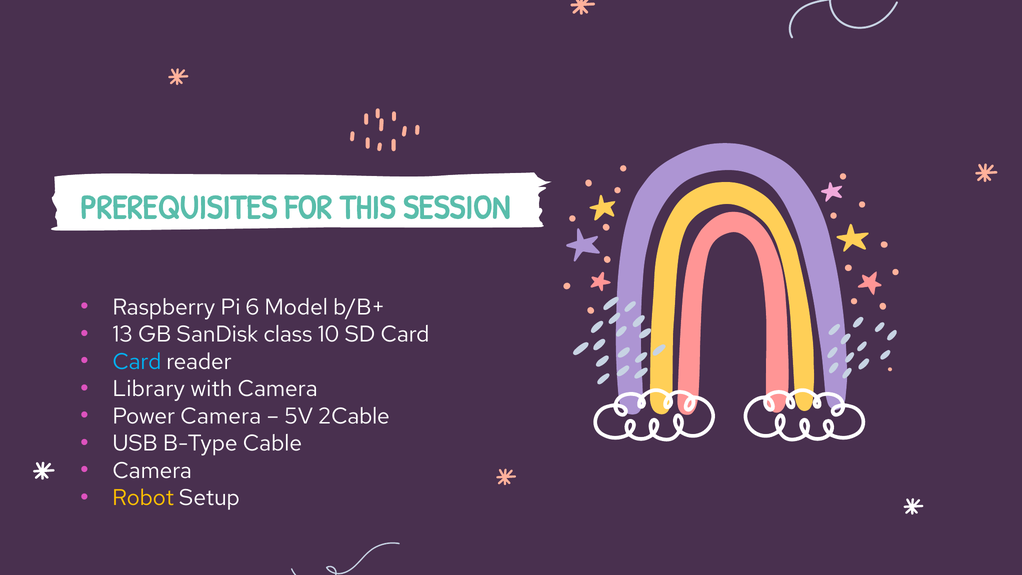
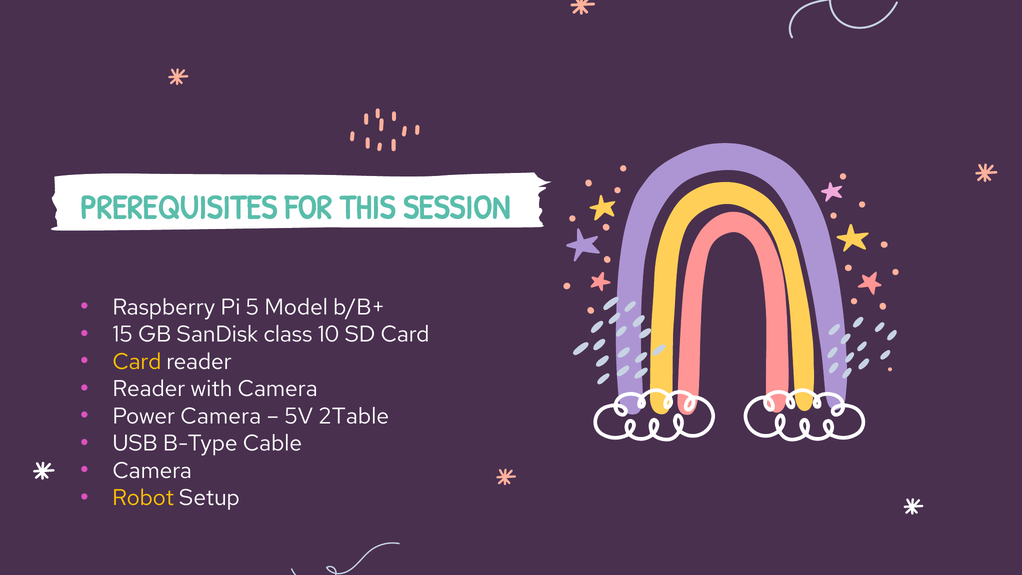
6: 6 -> 5
13: 13 -> 15
Card at (137, 362) colour: light blue -> yellow
Library at (149, 389): Library -> Reader
2Cable: 2Cable -> 2Table
